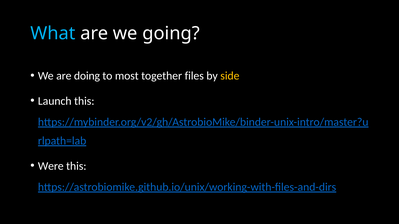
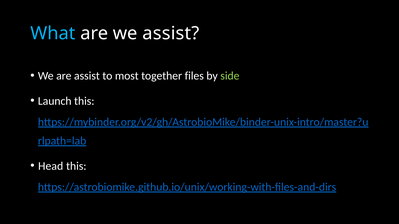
we going: going -> assist
are doing: doing -> assist
side colour: yellow -> light green
Were: Were -> Head
